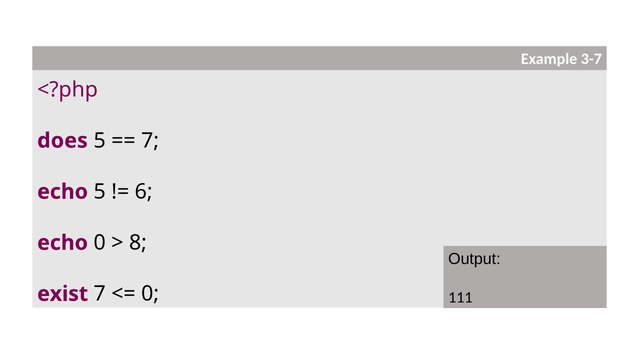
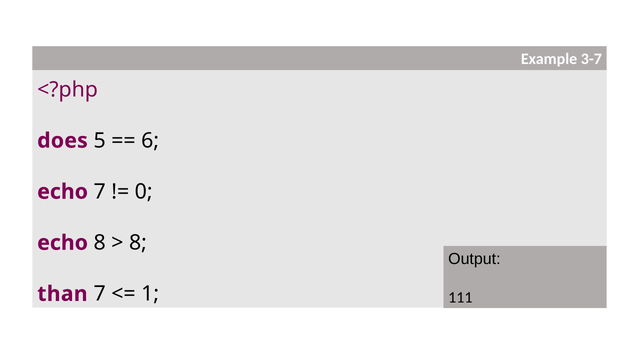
7 at (150, 141): 7 -> 6
echo 5: 5 -> 7
6: 6 -> 0
echo 0: 0 -> 8
exist: exist -> than
0 at (150, 294): 0 -> 1
